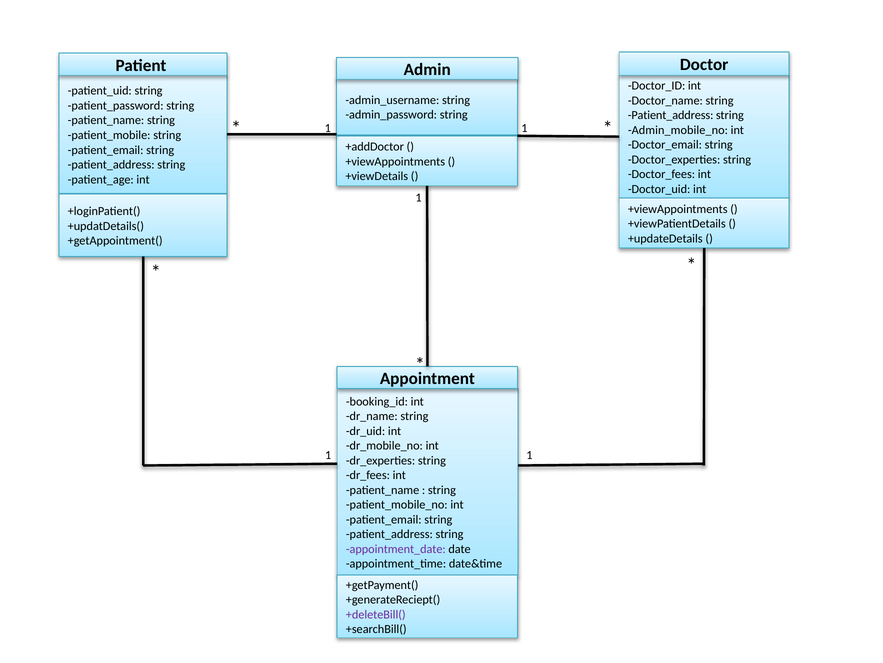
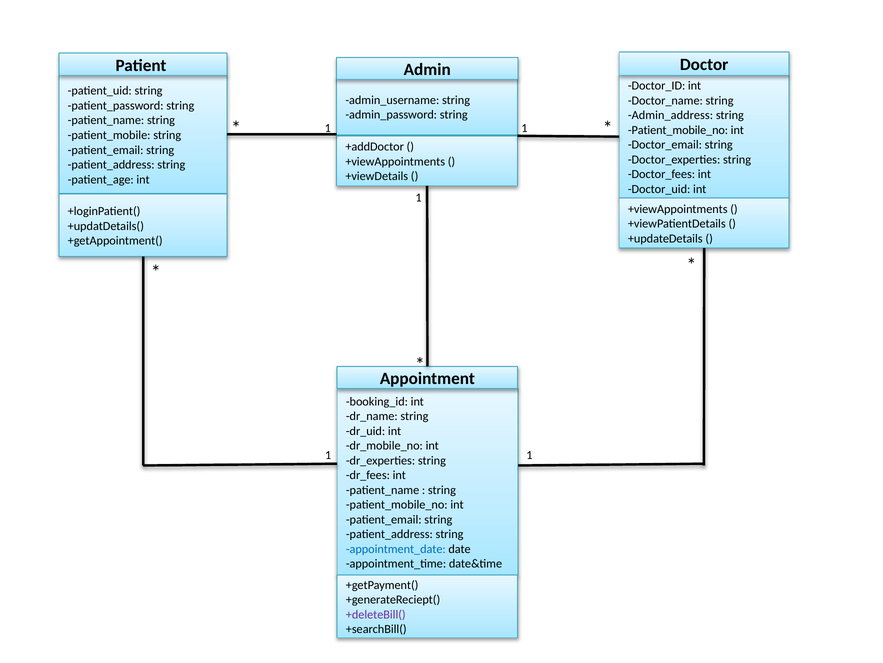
Patient_address at (671, 115): Patient_address -> Admin_address
Admin_mobile_no at (678, 130): Admin_mobile_no -> Patient_mobile_no
appointment_date colour: purple -> blue
